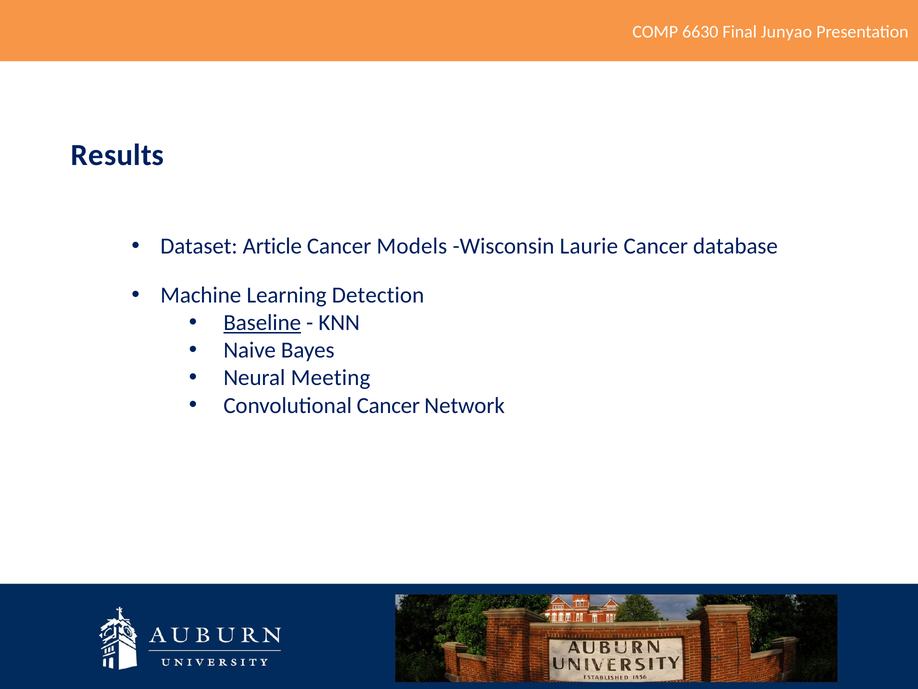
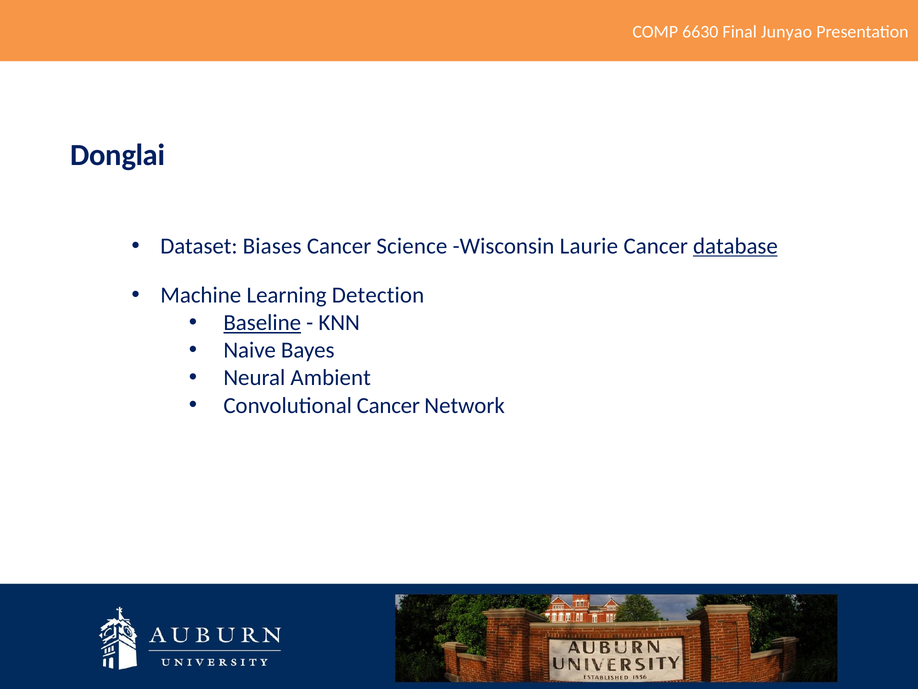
Results: Results -> Donglai
Article: Article -> Biases
Models: Models -> Science
database underline: none -> present
Meeting: Meeting -> Ambient
